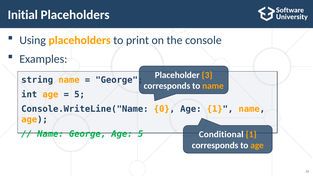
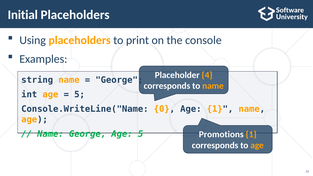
3: 3 -> 4
Conditional: Conditional -> Promotions
